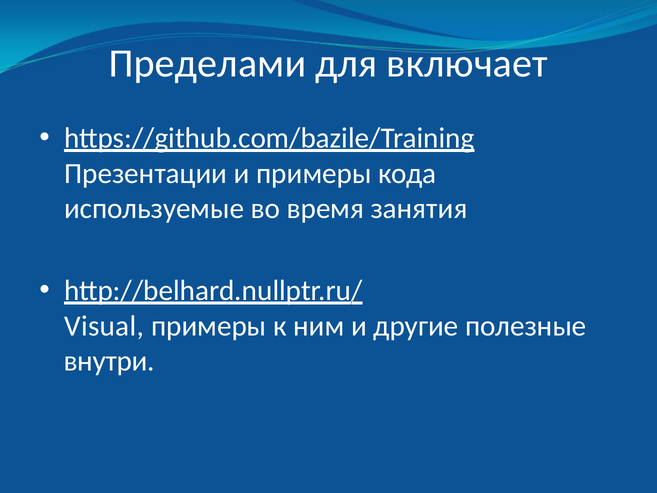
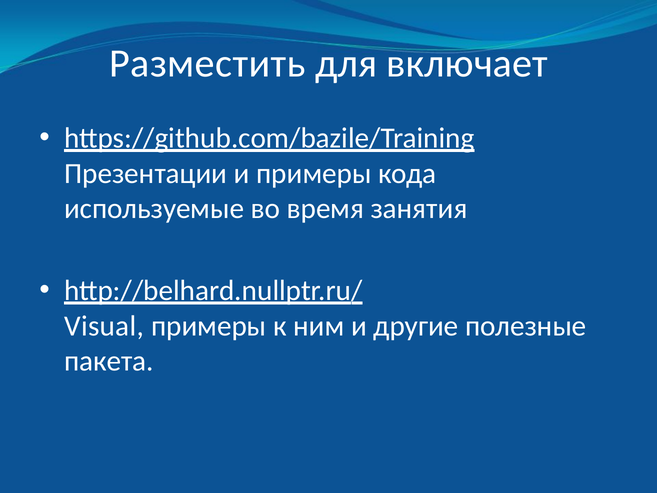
Пределами: Пределами -> Разместить
внутри: внутри -> пакета
